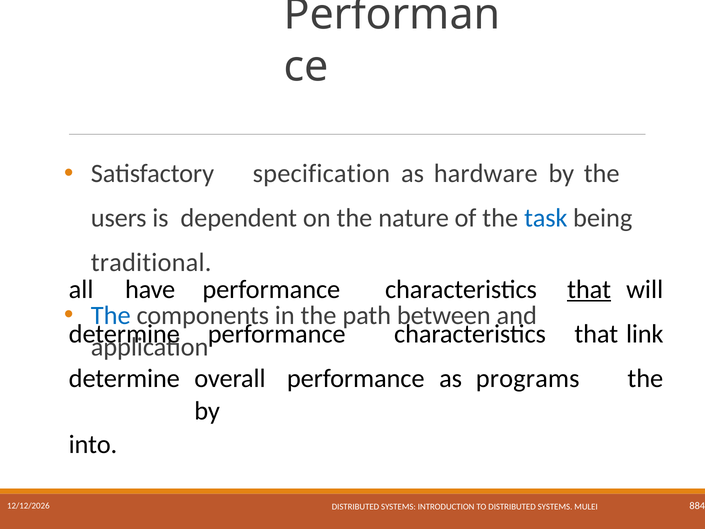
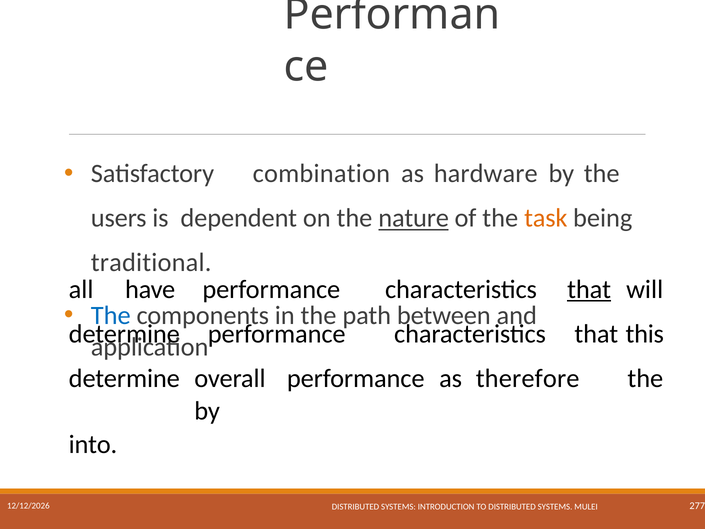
specification: specification -> combination
nature underline: none -> present
task colour: blue -> orange
link: link -> this
programs: programs -> therefore
884: 884 -> 277
